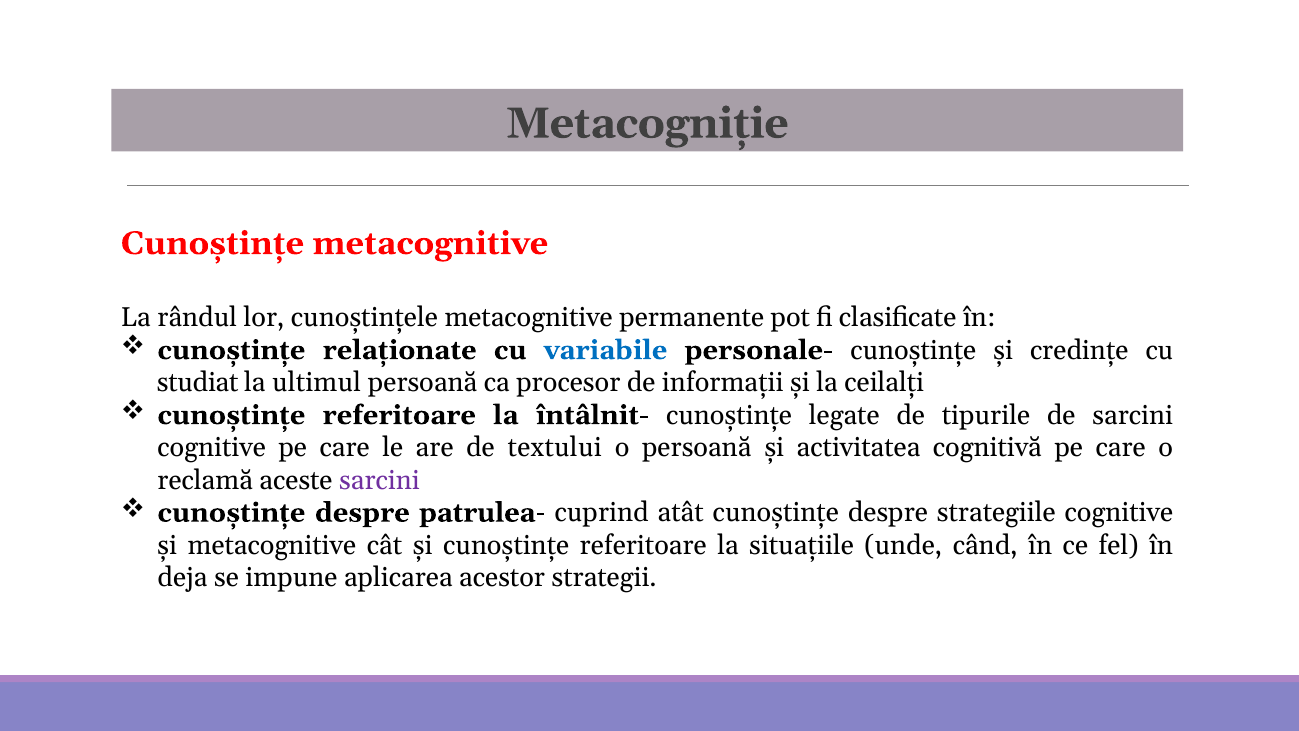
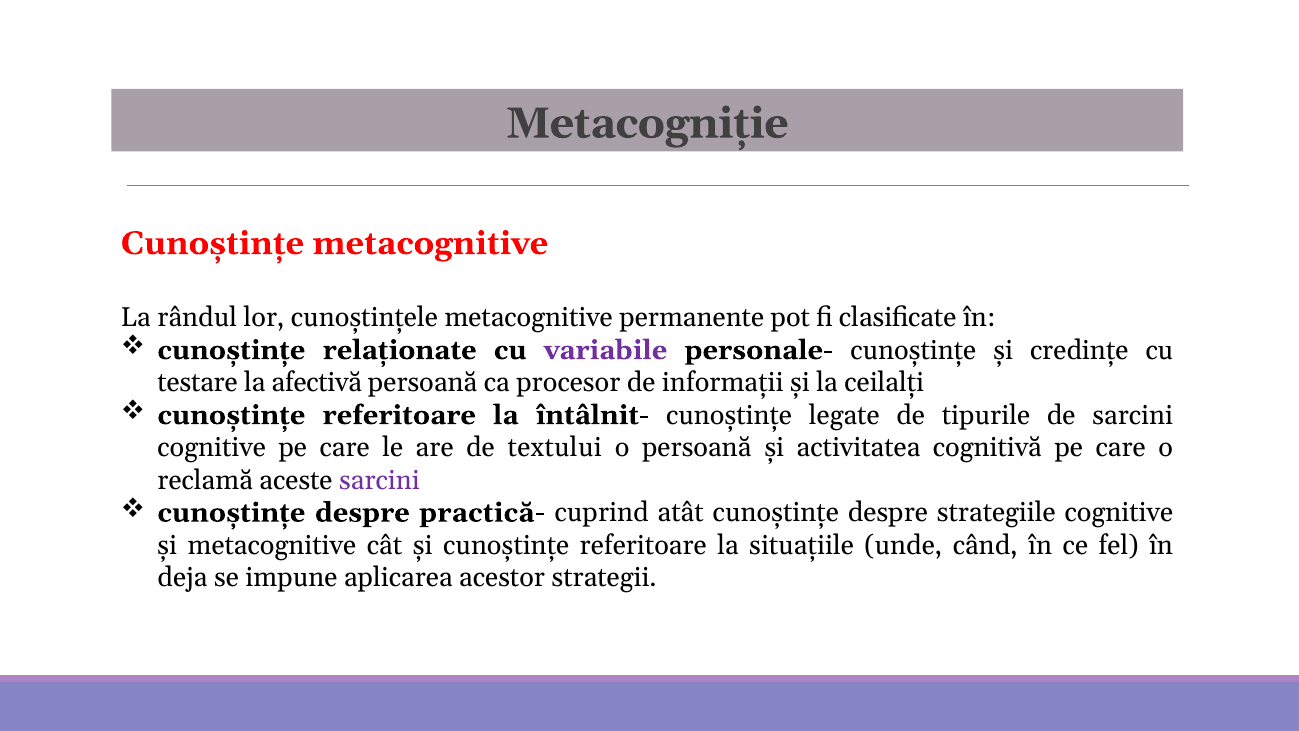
variabile colour: blue -> purple
studiat: studiat -> testare
ultimul: ultimul -> afectivă
patrulea-: patrulea- -> practică-
